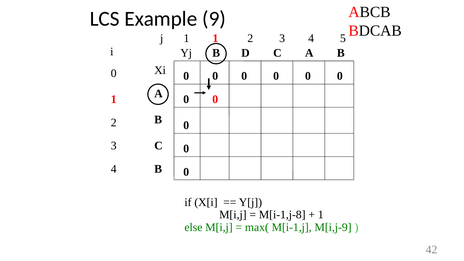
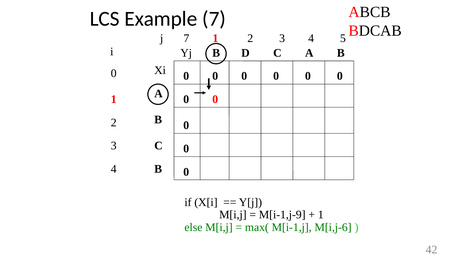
Example 9: 9 -> 7
j 1: 1 -> 7
M[i-1,j-8: M[i-1,j-8 -> M[i-1,j-9
M[i,j-9: M[i,j-9 -> M[i,j-6
